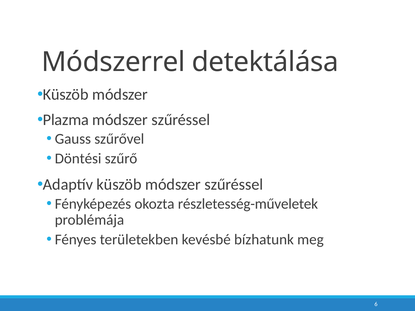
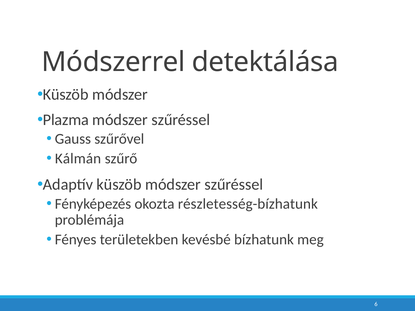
Döntési: Döntési -> Kálmán
részletesség-műveletek: részletesség-műveletek -> részletesség-bízhatunk
